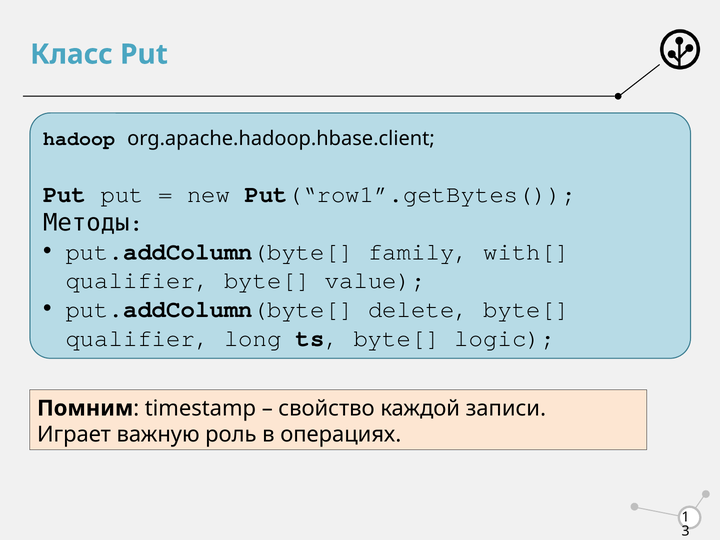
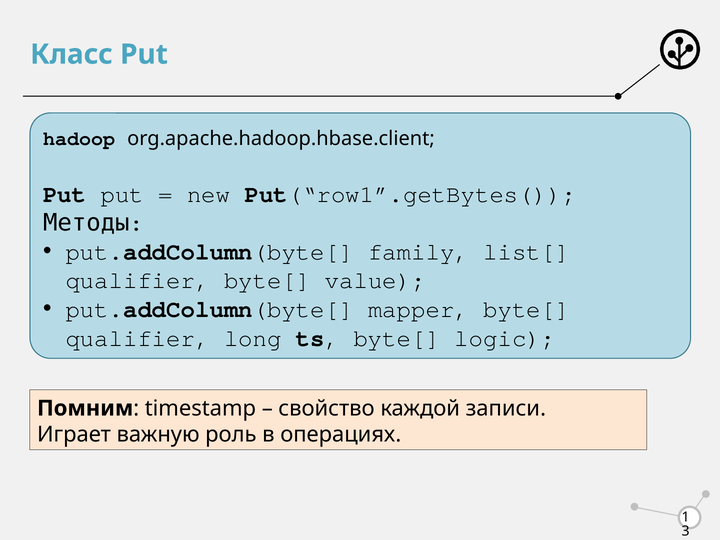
with[: with[ -> list[
delete: delete -> mapper
